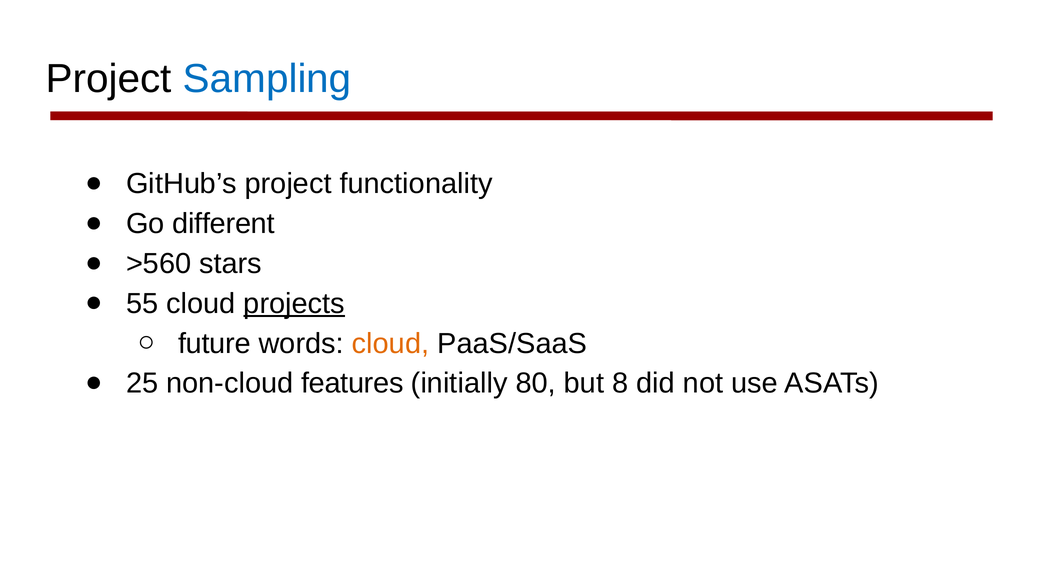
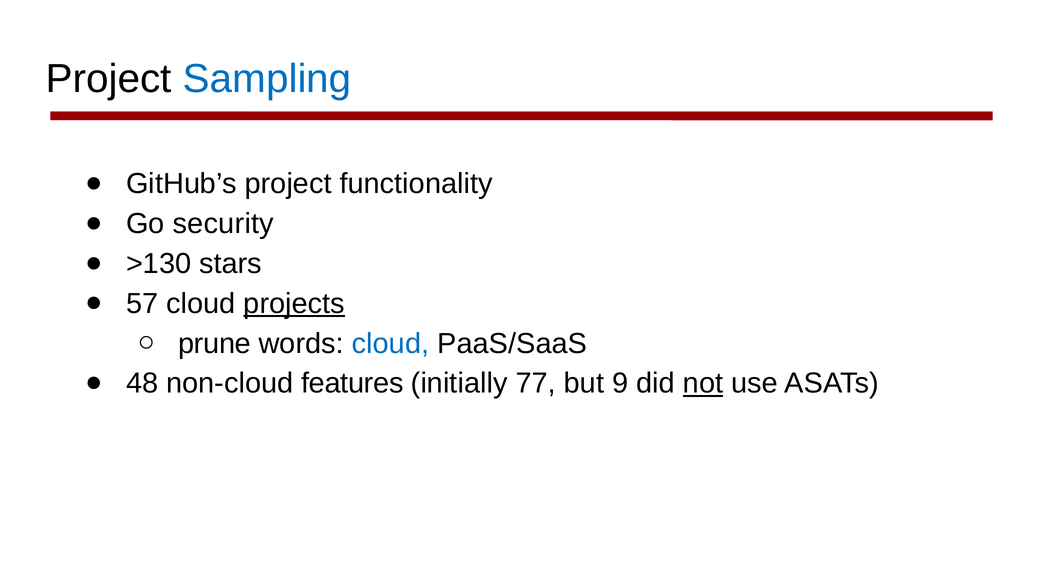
different: different -> security
>560: >560 -> >130
55: 55 -> 57
future: future -> prune
cloud at (391, 344) colour: orange -> blue
25: 25 -> 48
80: 80 -> 77
8: 8 -> 9
not underline: none -> present
